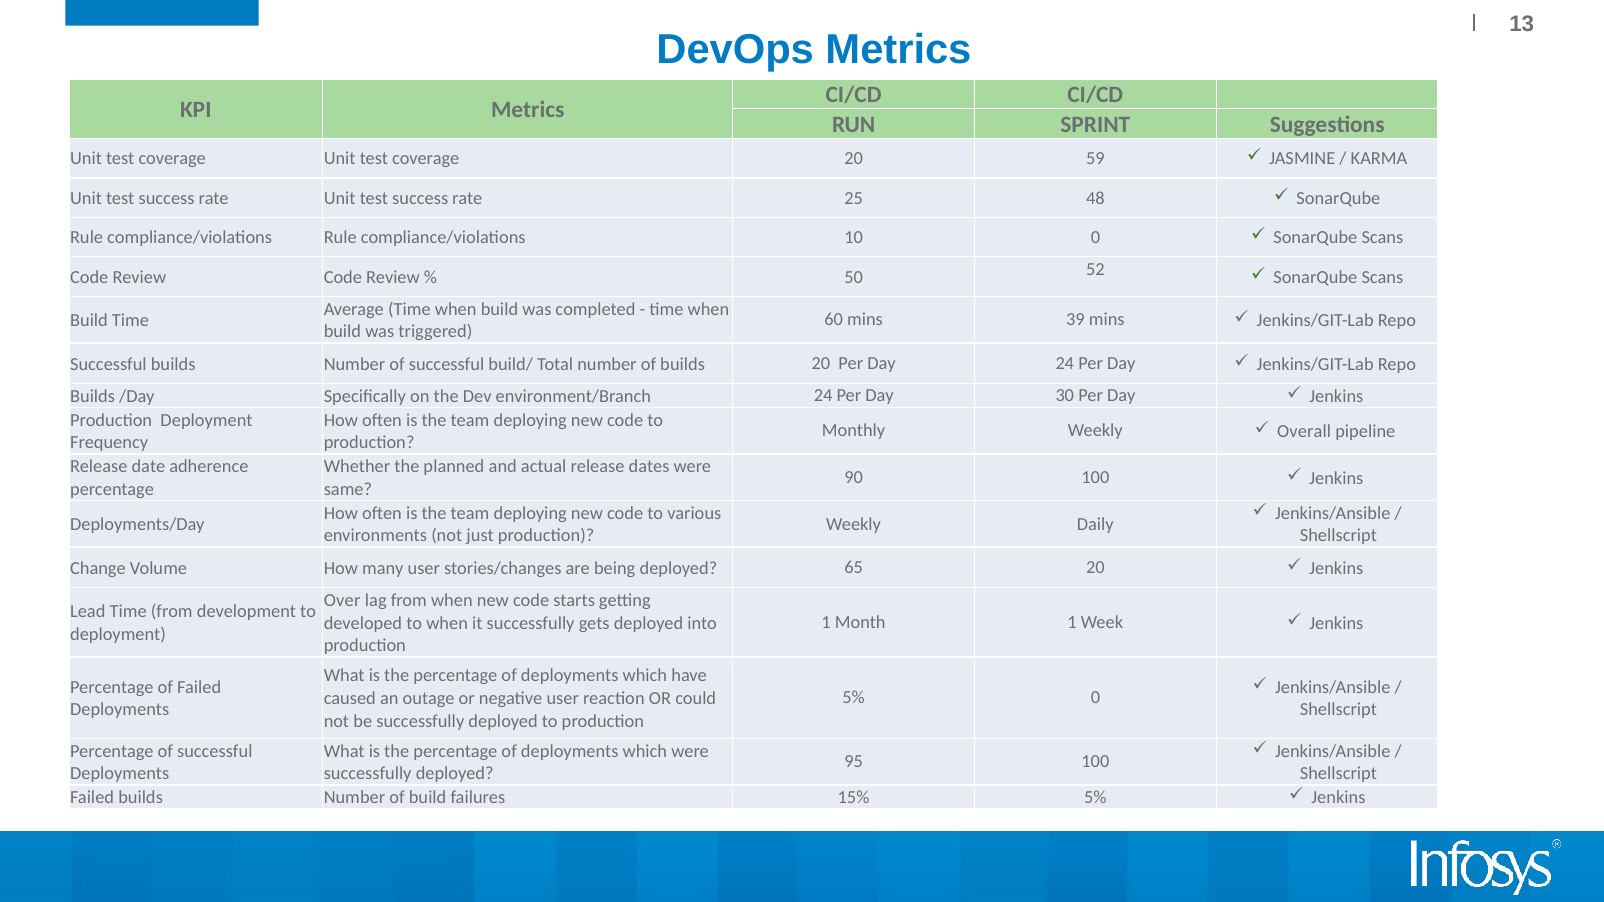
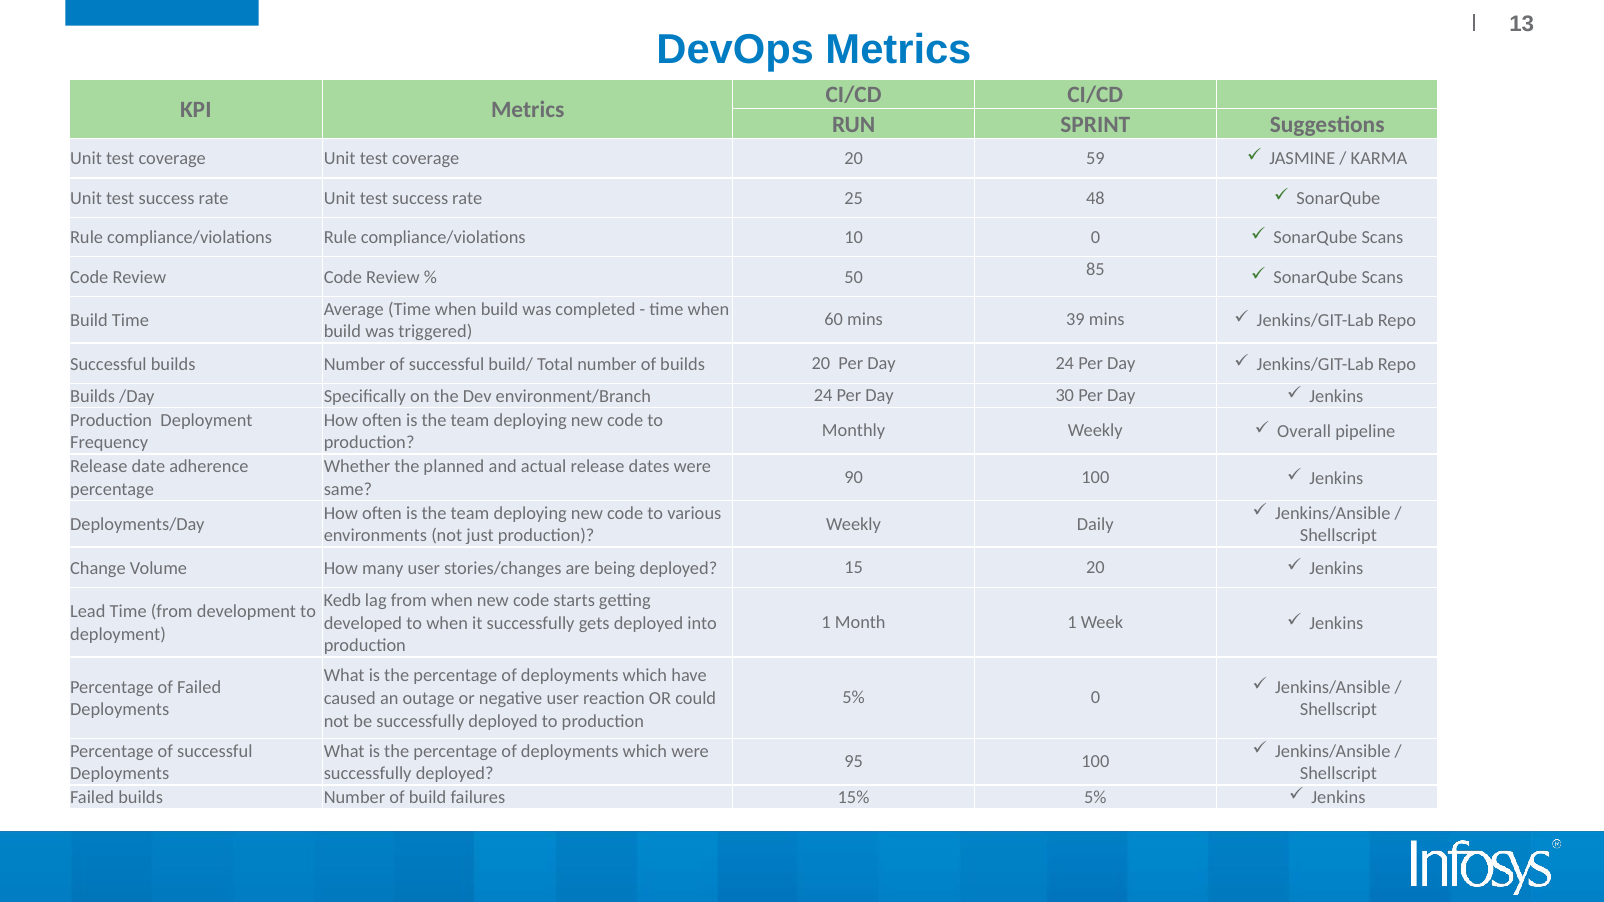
52: 52 -> 85
65: 65 -> 15
Over: Over -> Kedb
